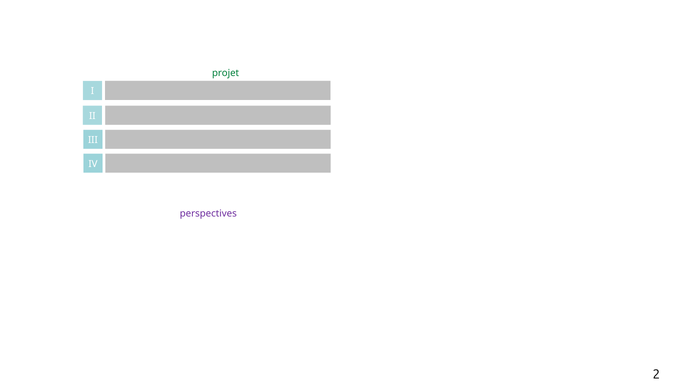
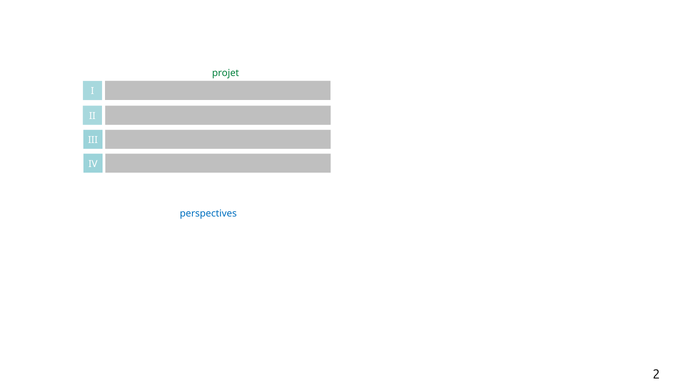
perspectives at (208, 214) colour: purple -> blue
